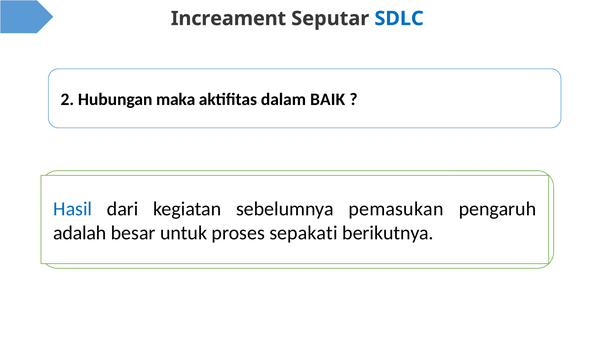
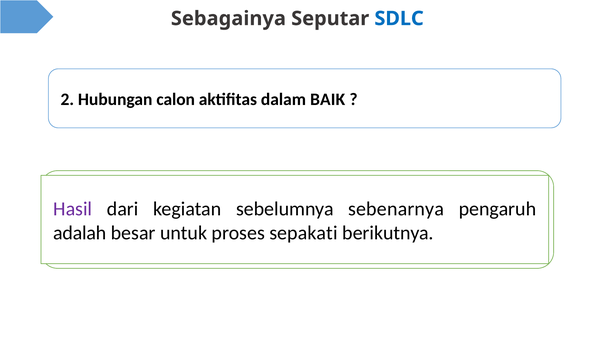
Increament: Increament -> Sebagainya
maka: maka -> calon
Hasil colour: blue -> purple
pemasukan: pemasukan -> sebenarnya
